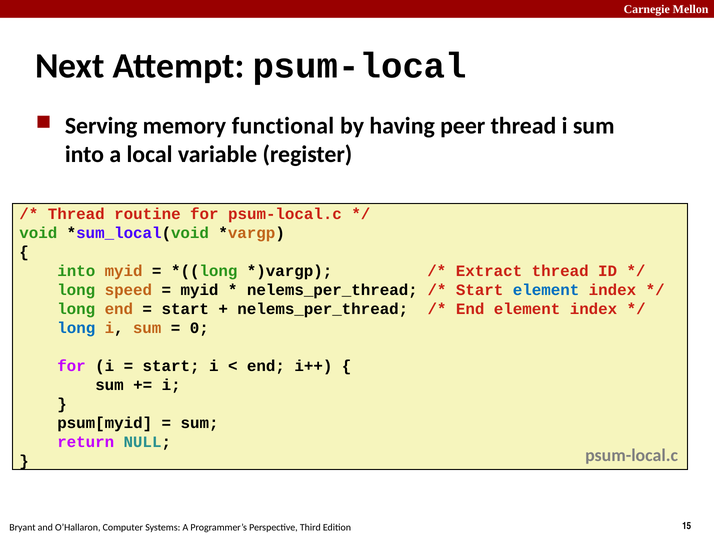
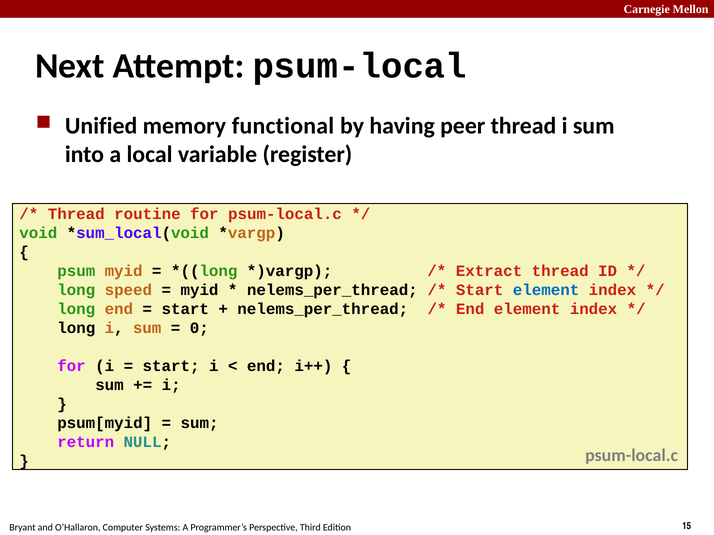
Serving: Serving -> Unified
into at (76, 271): into -> psum
long at (76, 328) colour: blue -> black
